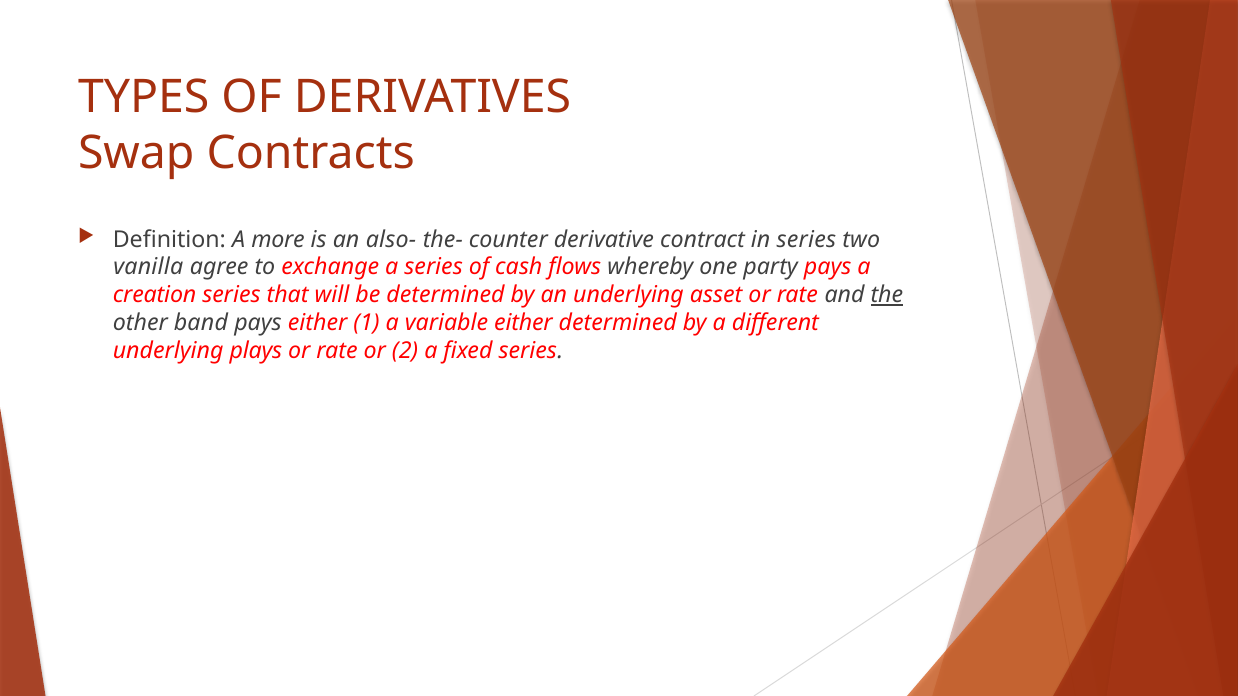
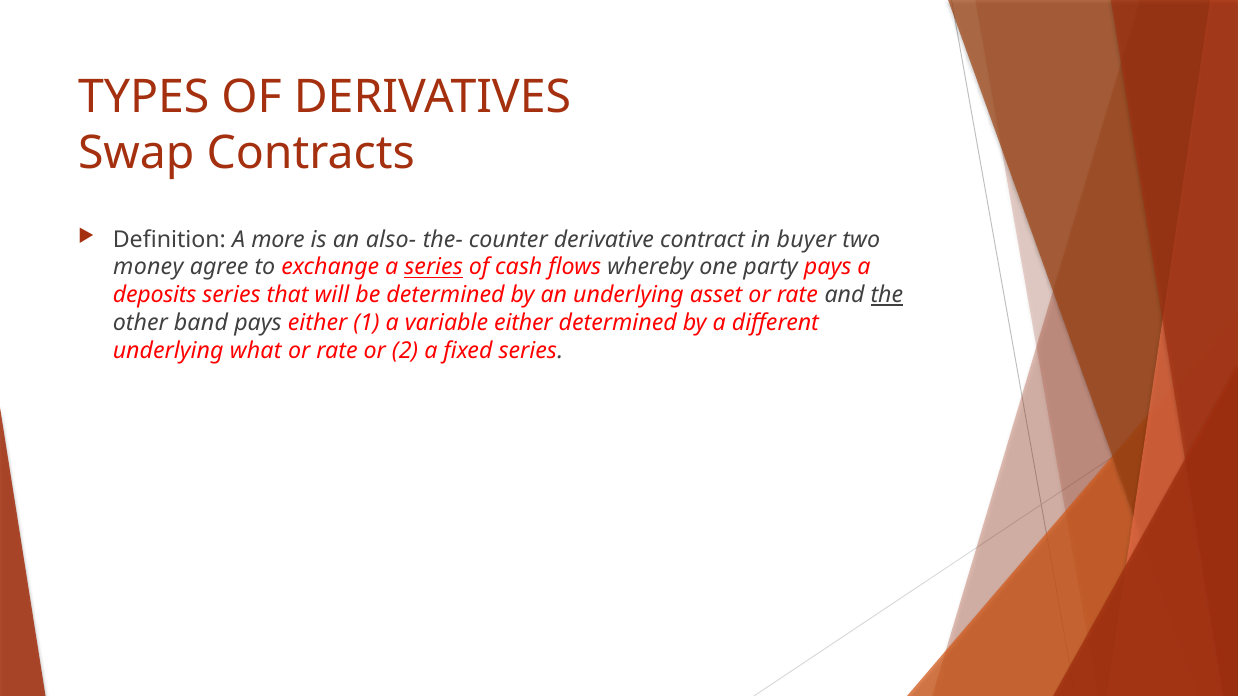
in series: series -> buyer
vanilla: vanilla -> money
series at (434, 267) underline: none -> present
creation: creation -> deposits
plays: plays -> what
